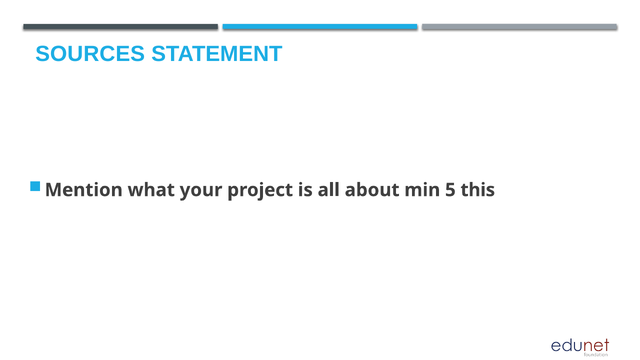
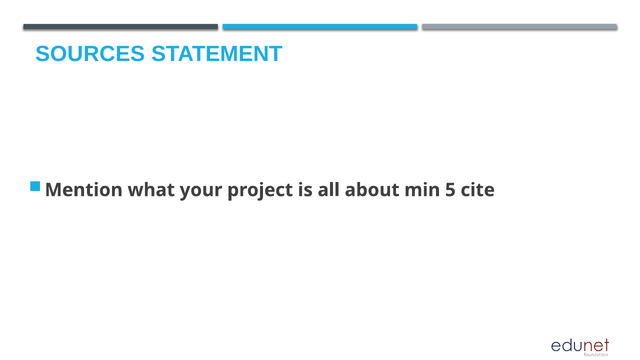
this: this -> cite
